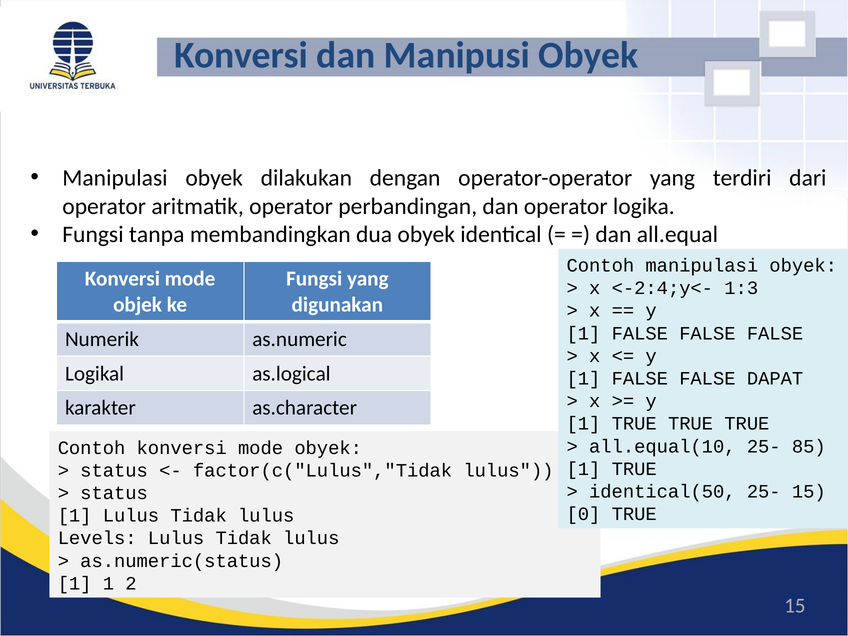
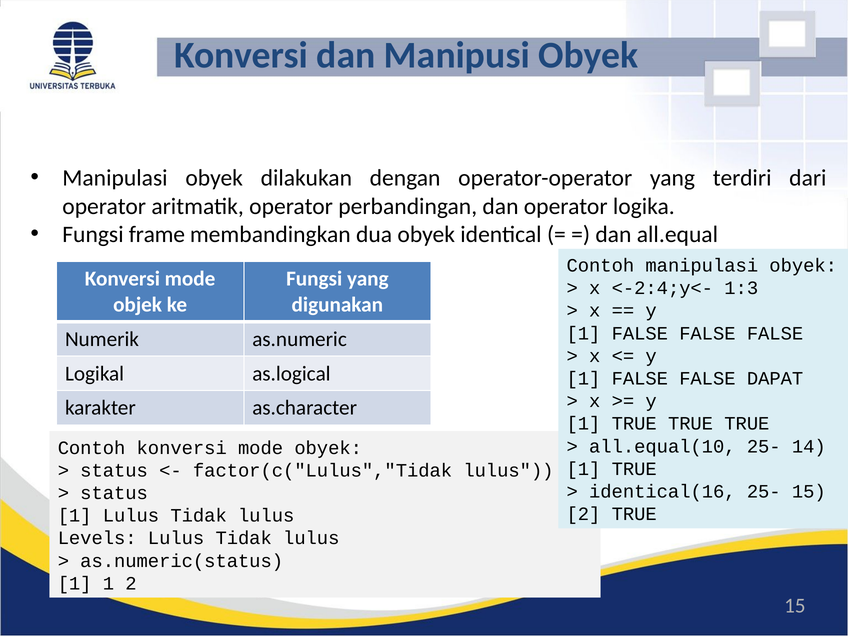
tanpa: tanpa -> frame
85: 85 -> 14
identical(50: identical(50 -> identical(16
0 at (584, 514): 0 -> 2
